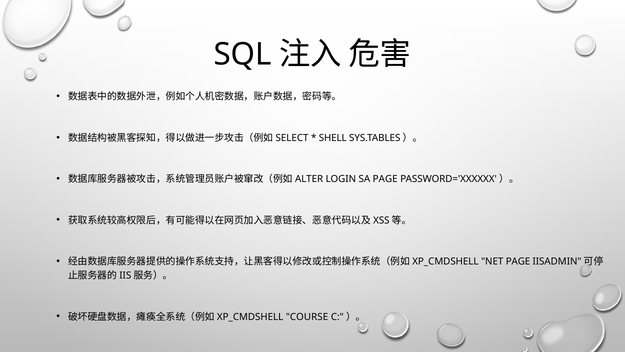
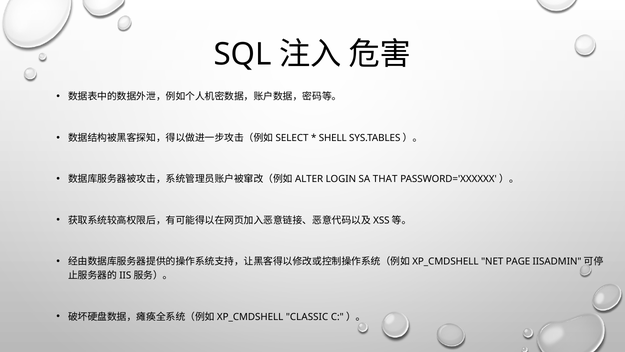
SA PAGE: PAGE -> THAT
COURSE: COURSE -> CLASSIC
